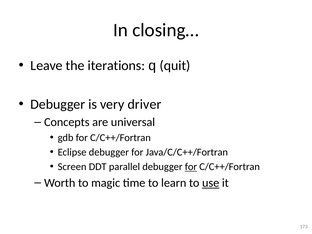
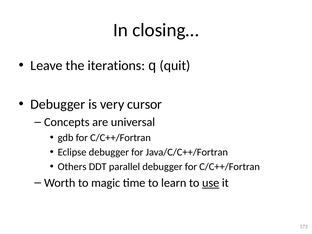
driver: driver -> cursor
Screen: Screen -> Others
for at (191, 167) underline: present -> none
